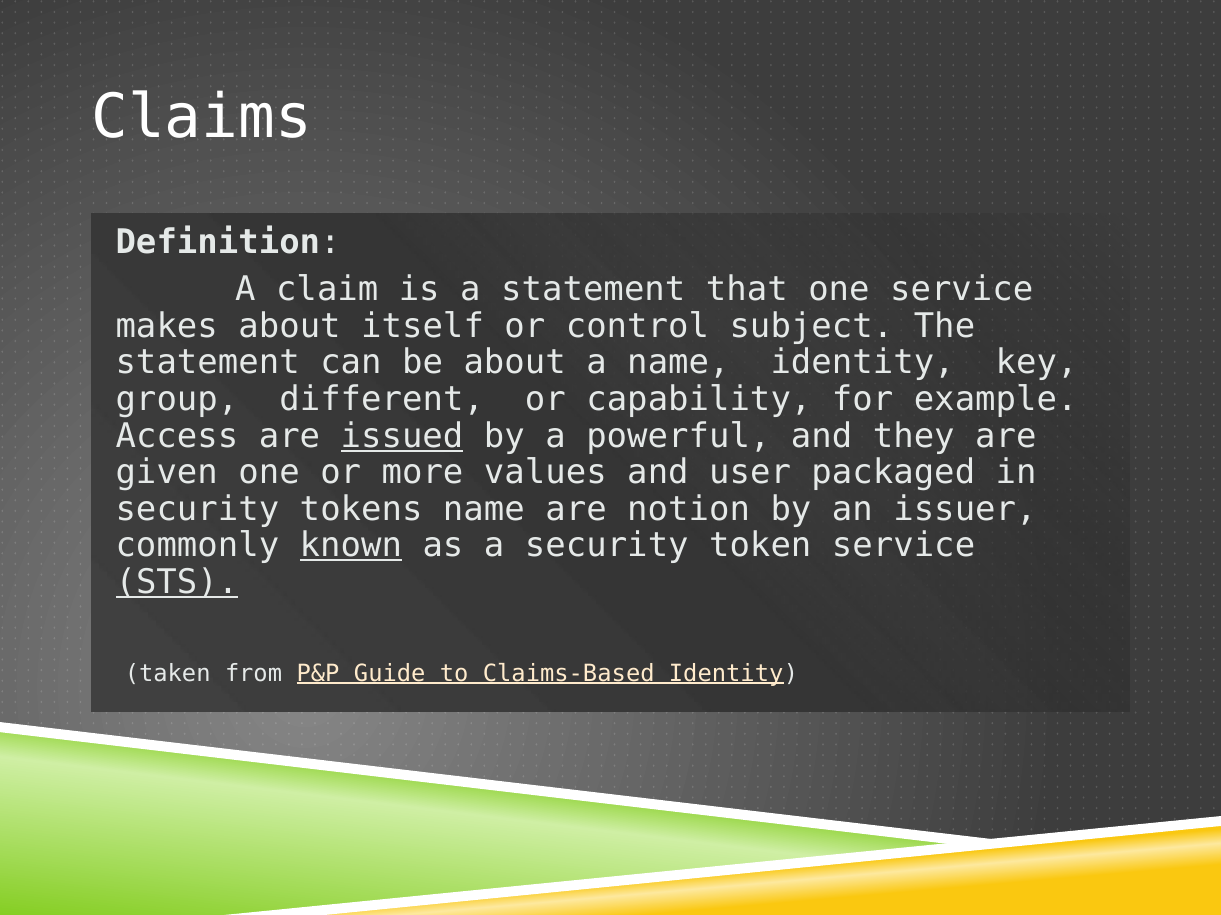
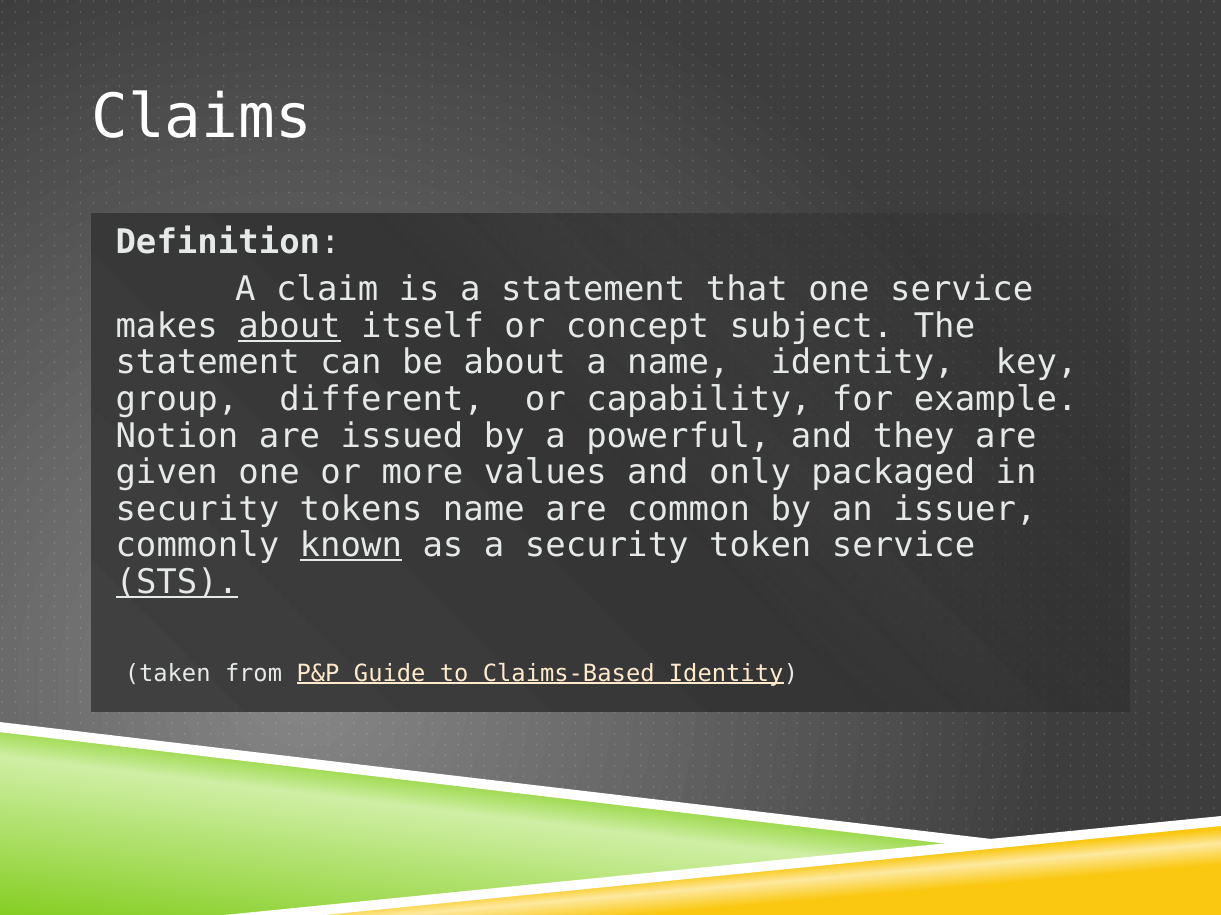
about at (290, 326) underline: none -> present
control: control -> concept
Access: Access -> Notion
issued underline: present -> none
user: user -> only
notion: notion -> common
